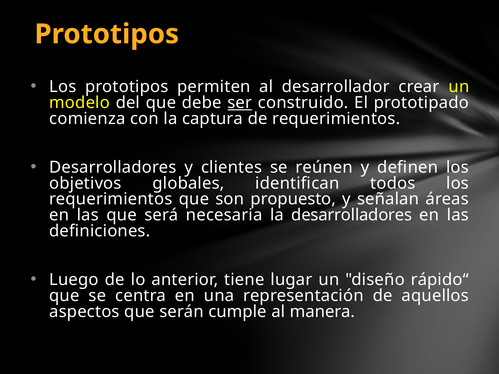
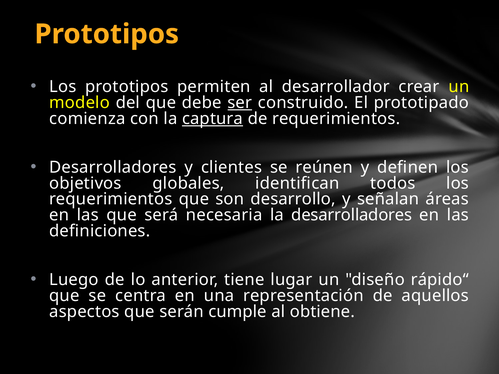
captura underline: none -> present
propuesto: propuesto -> desarrollo
manera: manera -> obtiene
